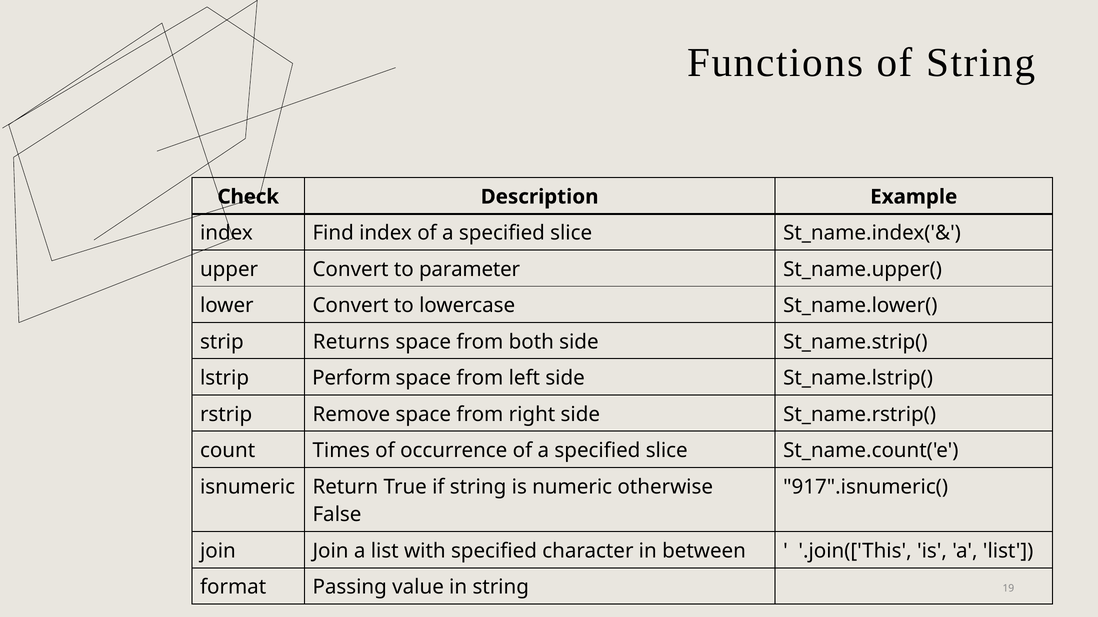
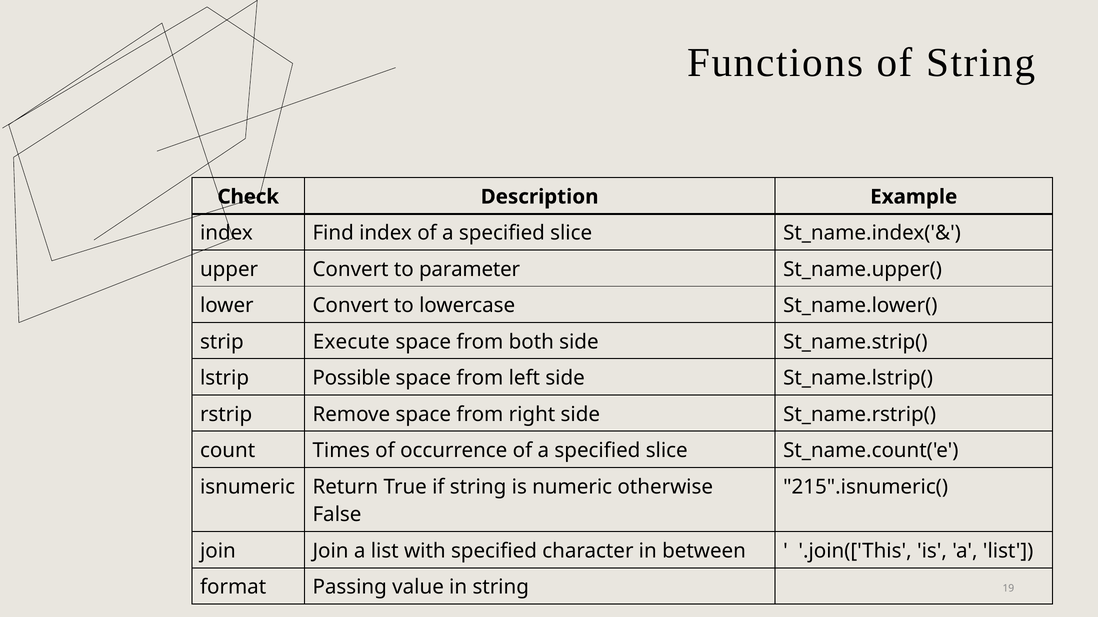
Returns: Returns -> Execute
Perform: Perform -> Possible
917".isnumeric(: 917".isnumeric( -> 215".isnumeric(
